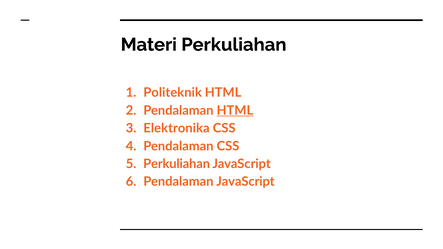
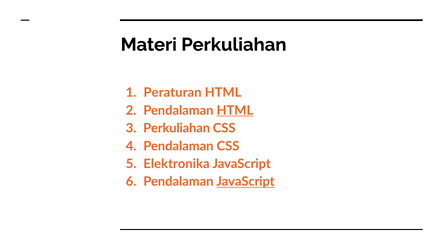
Politeknik: Politeknik -> Peraturan
Elektronika at (176, 128): Elektronika -> Perkuliahan
Perkuliahan at (177, 164): Perkuliahan -> Elektronika
JavaScript at (245, 182) underline: none -> present
